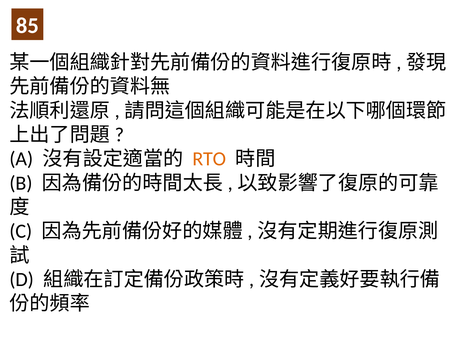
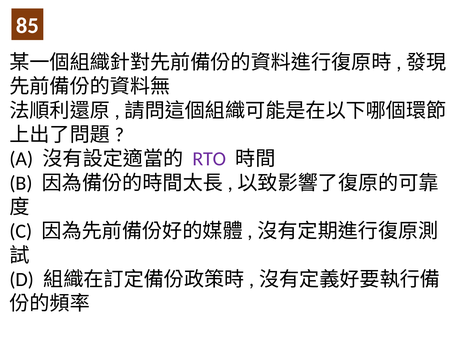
RTO colour: orange -> purple
